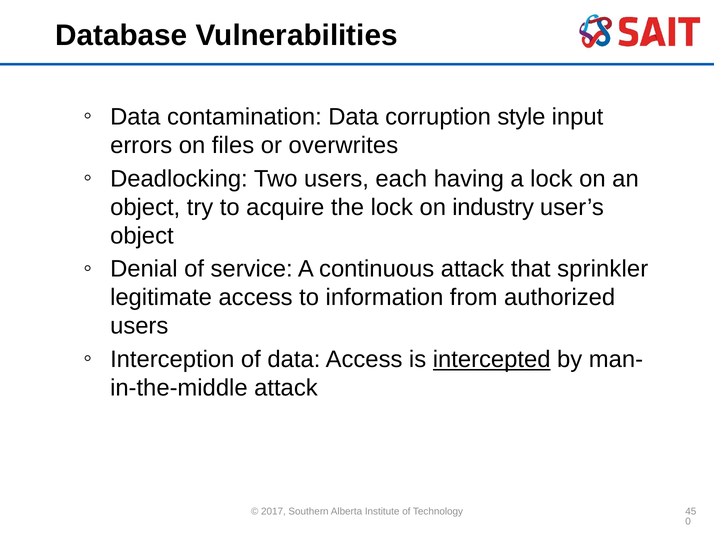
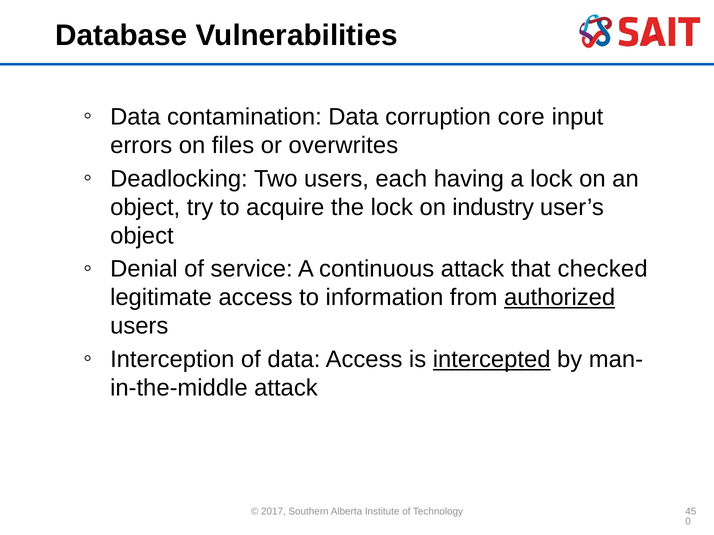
style: style -> core
sprinkler: sprinkler -> checked
authorized underline: none -> present
